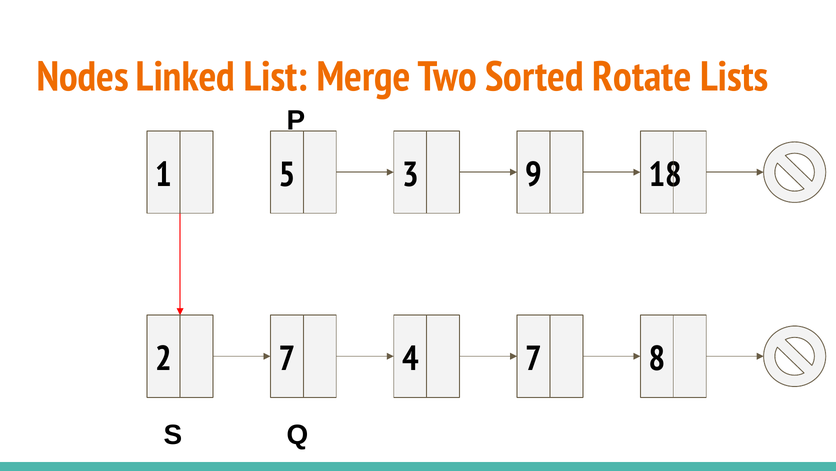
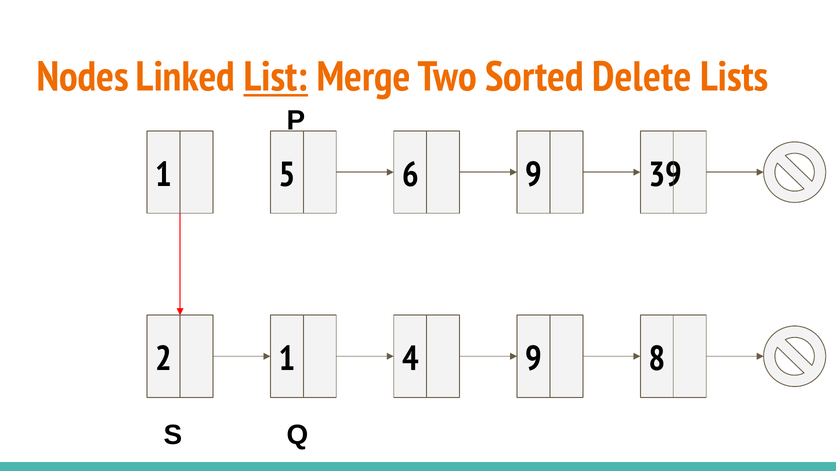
List underline: none -> present
Rotate: Rotate -> Delete
3: 3 -> 6
18: 18 -> 39
2 7: 7 -> 1
4 7: 7 -> 9
